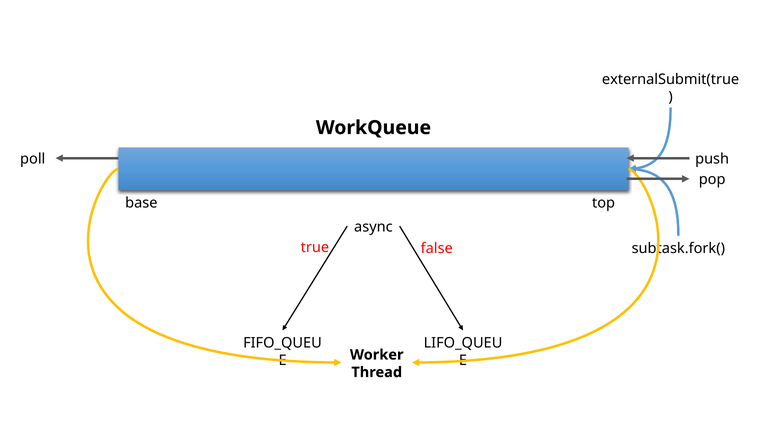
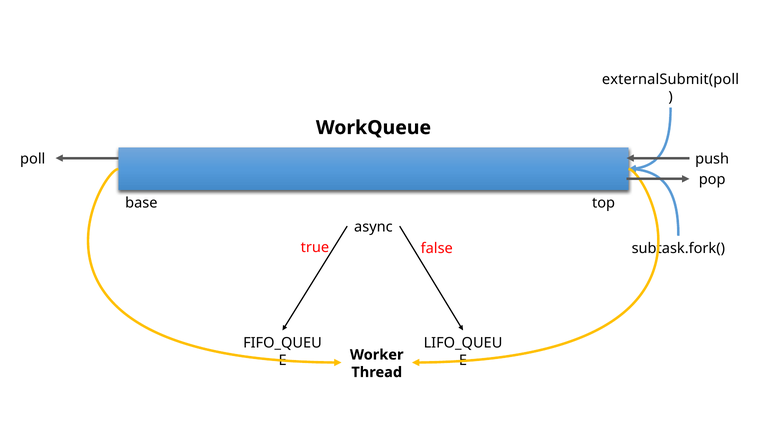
externalSubmit(true: externalSubmit(true -> externalSubmit(poll
